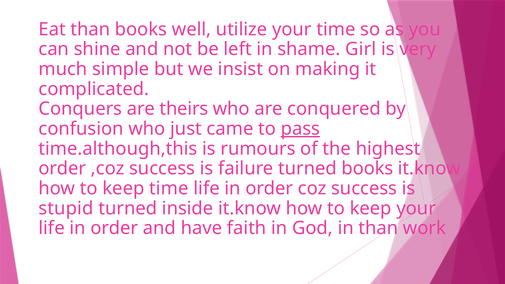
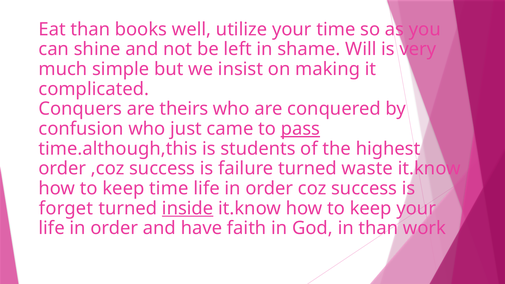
Girl: Girl -> Will
rumours: rumours -> students
turned books: books -> waste
stupid: stupid -> forget
inside underline: none -> present
